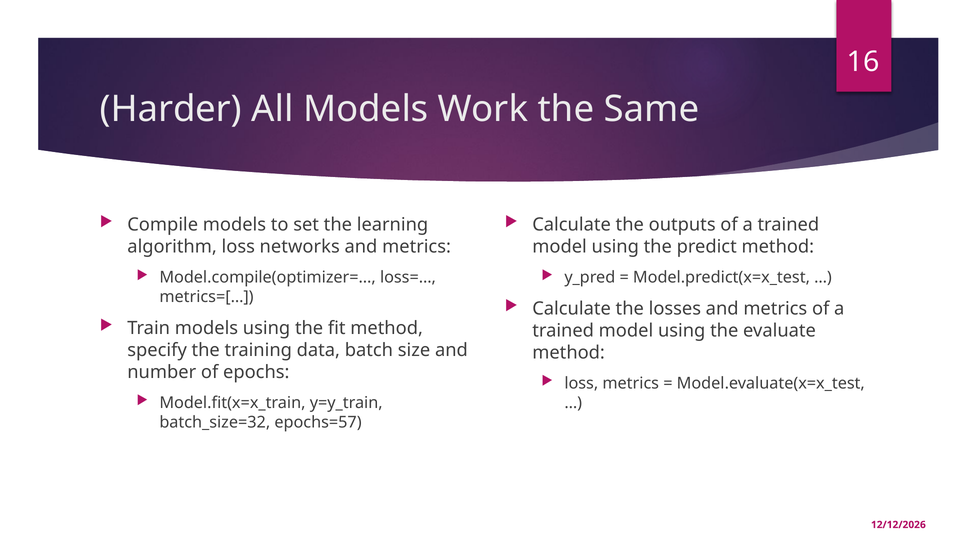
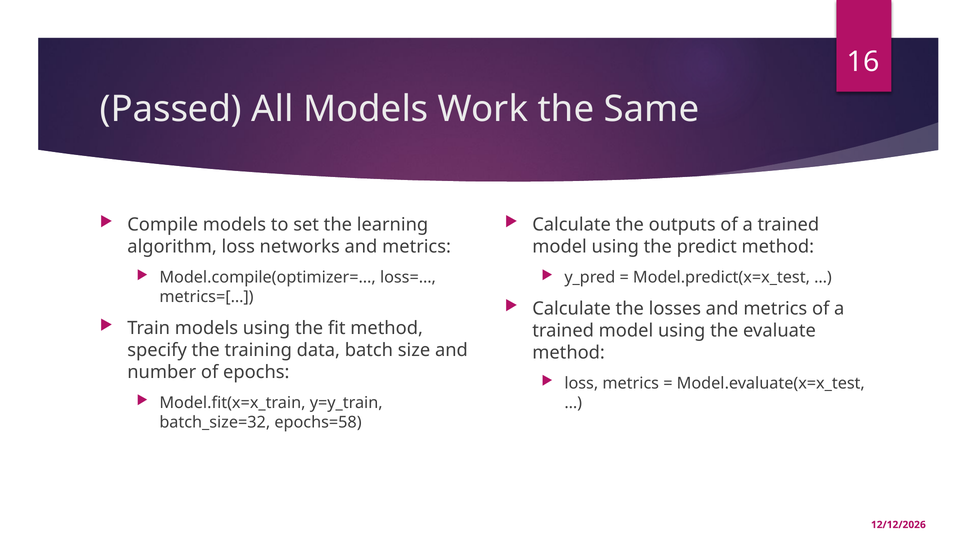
Harder: Harder -> Passed
epochs=57: epochs=57 -> epochs=58
